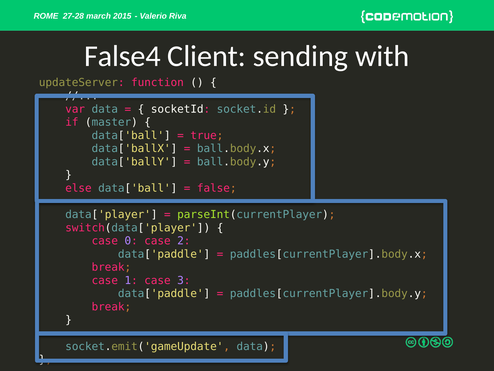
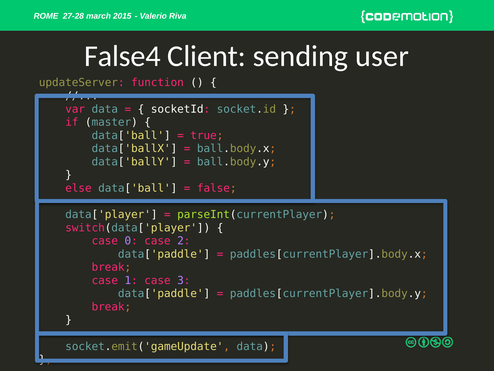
with: with -> user
